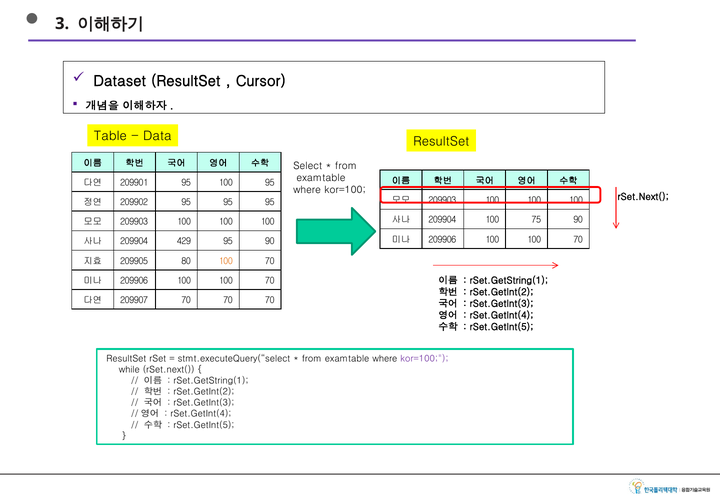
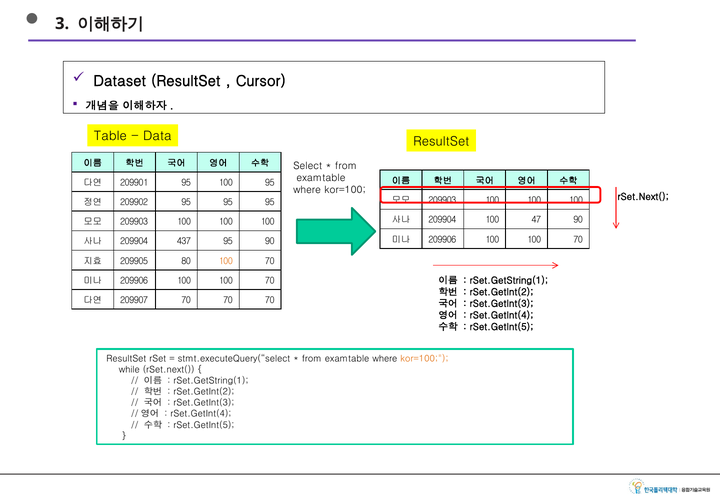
75: 75 -> 47
429: 429 -> 437
kor=100 at (424, 359) colour: purple -> orange
